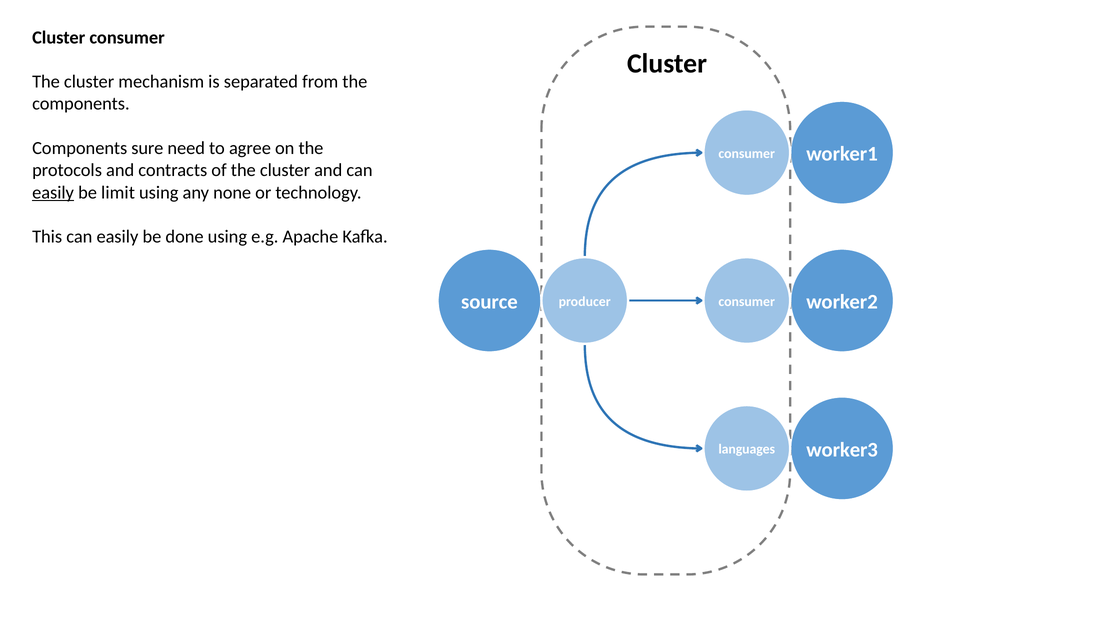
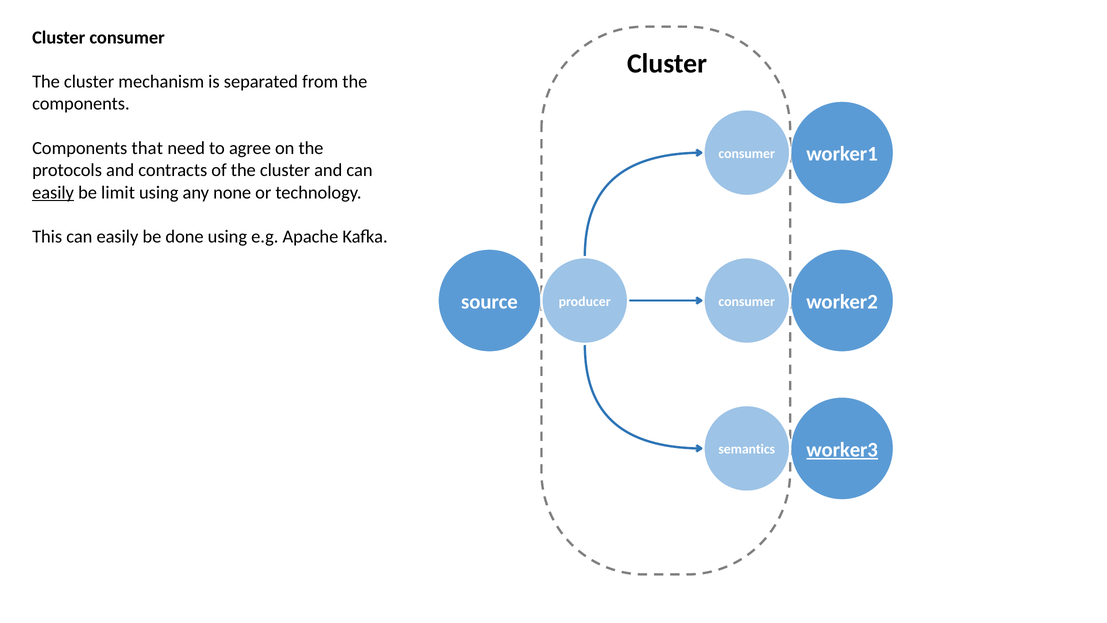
sure: sure -> that
worker3 underline: none -> present
languages: languages -> semantics
